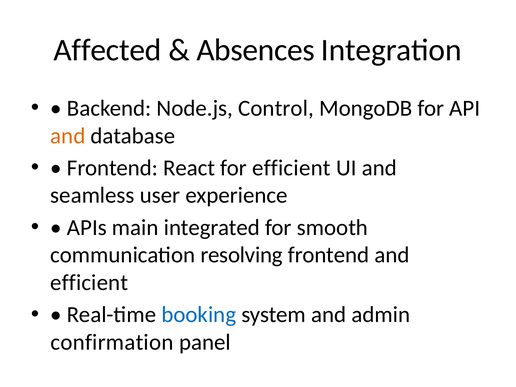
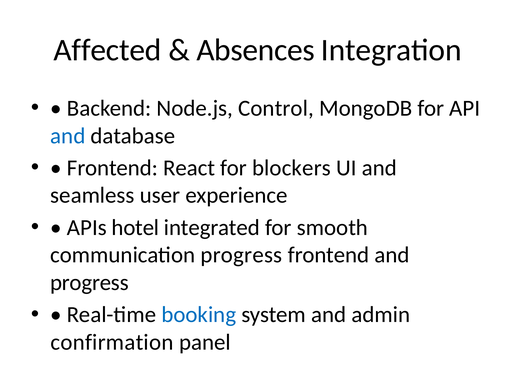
and at (68, 136) colour: orange -> blue
for efficient: efficient -> blockers
main: main -> hotel
communication resolving: resolving -> progress
efficient at (89, 283): efficient -> progress
